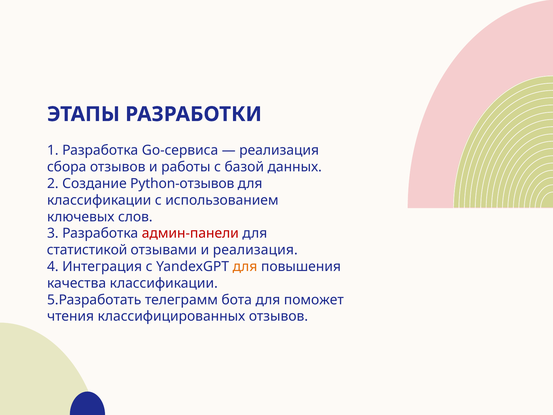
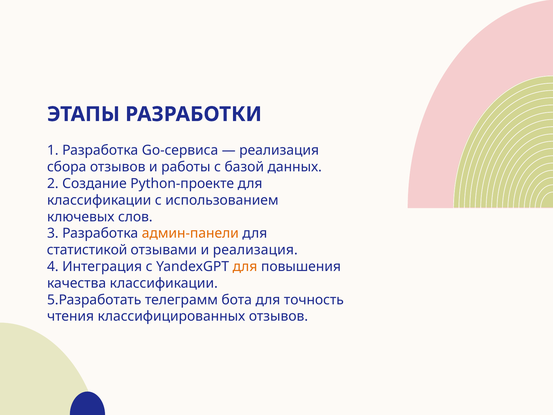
Python-отзывов: Python-отзывов -> Python-проекте
админ-панели colour: red -> orange
поможет: поможет -> точность
